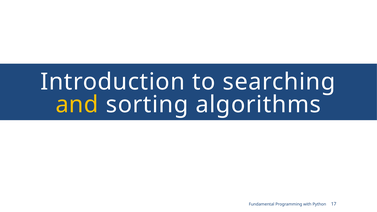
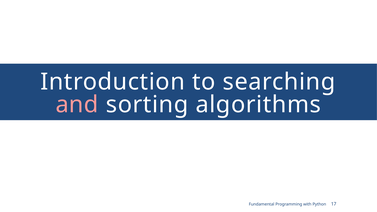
and colour: yellow -> pink
